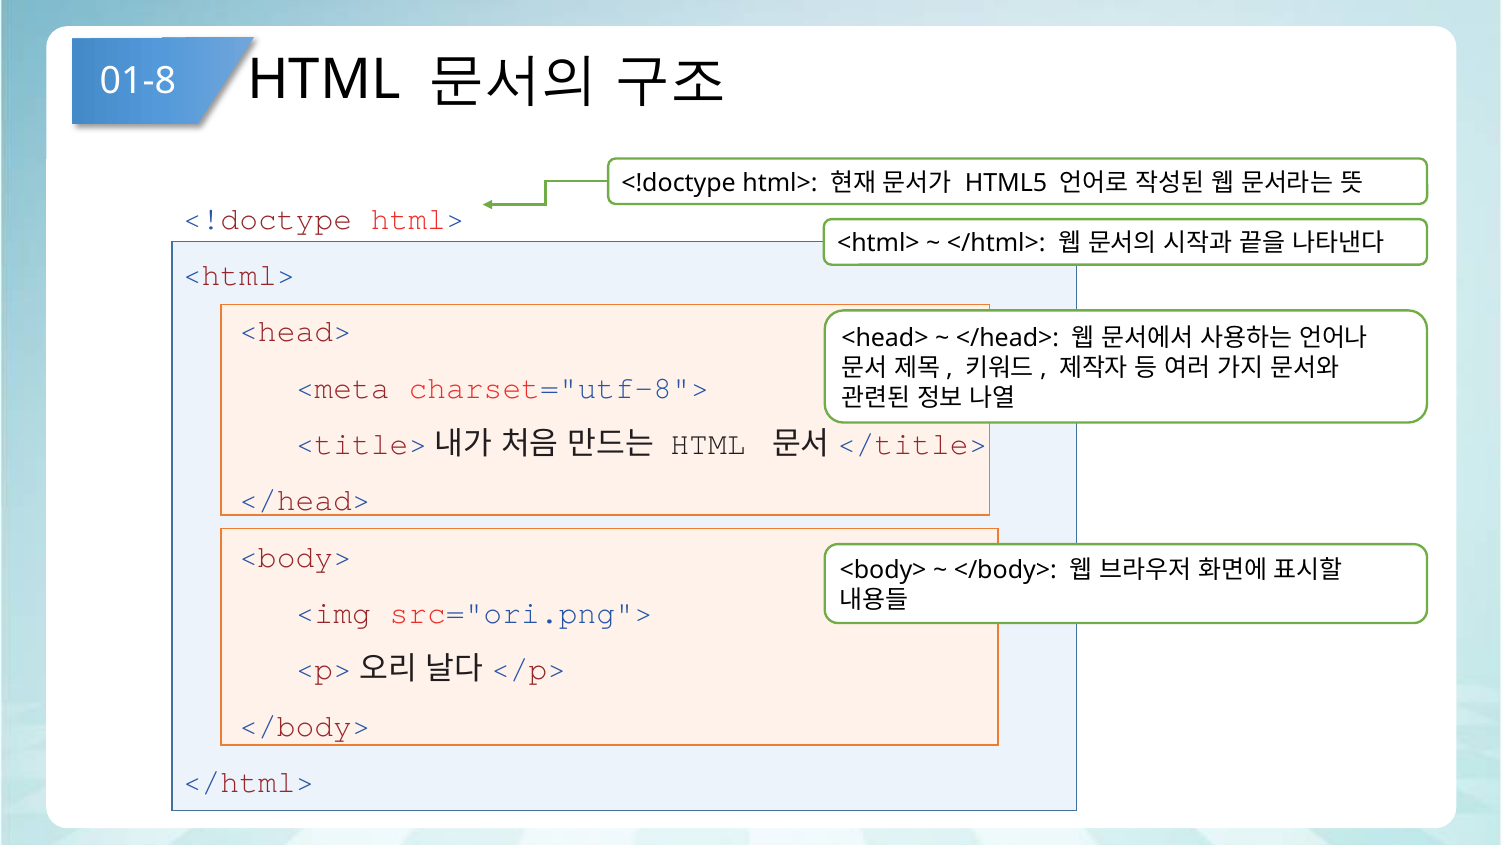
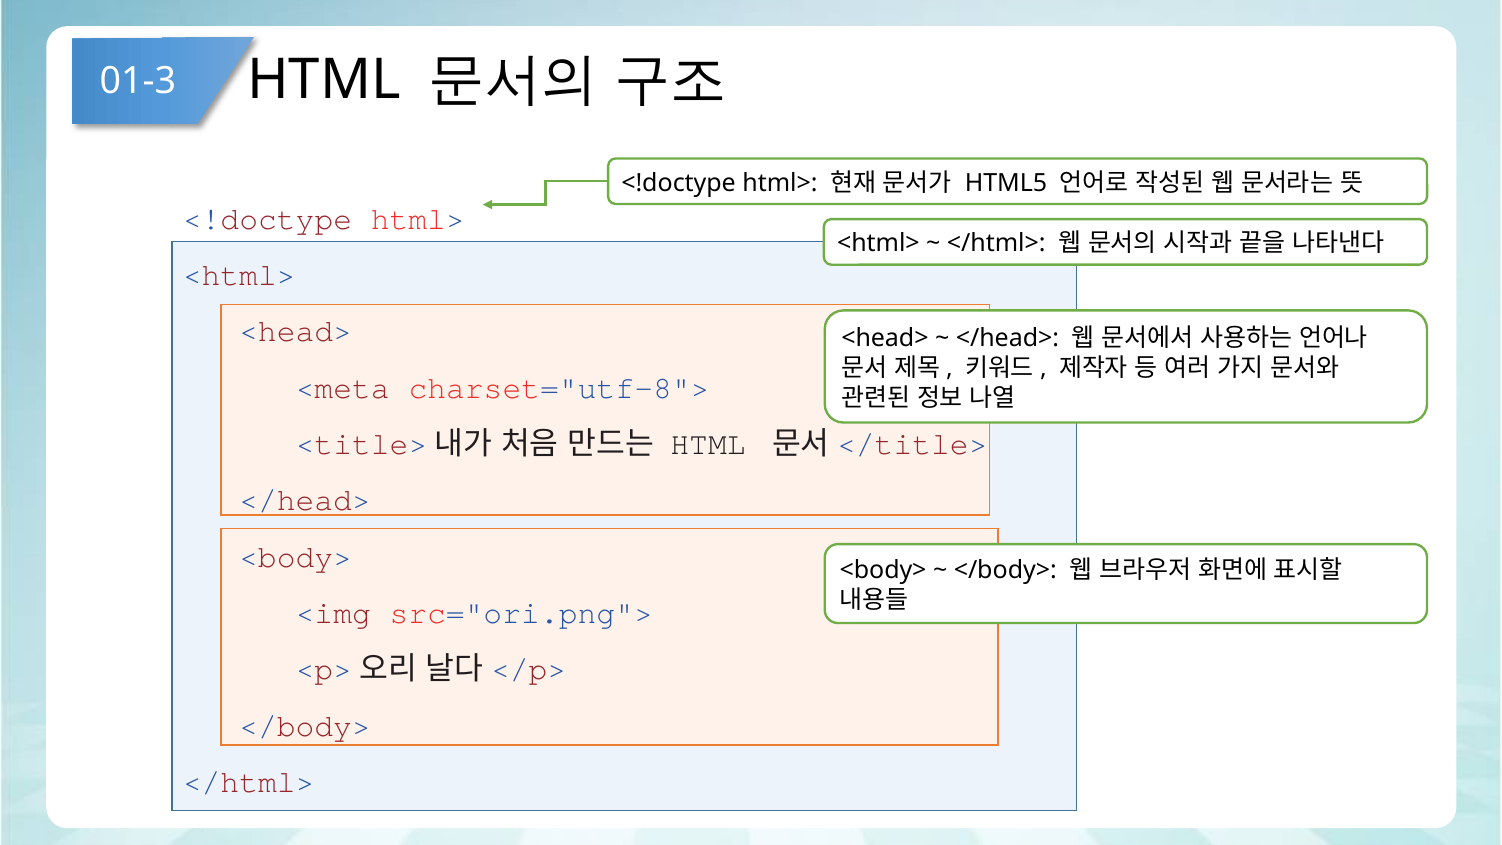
01-8: 01-8 -> 01-3
